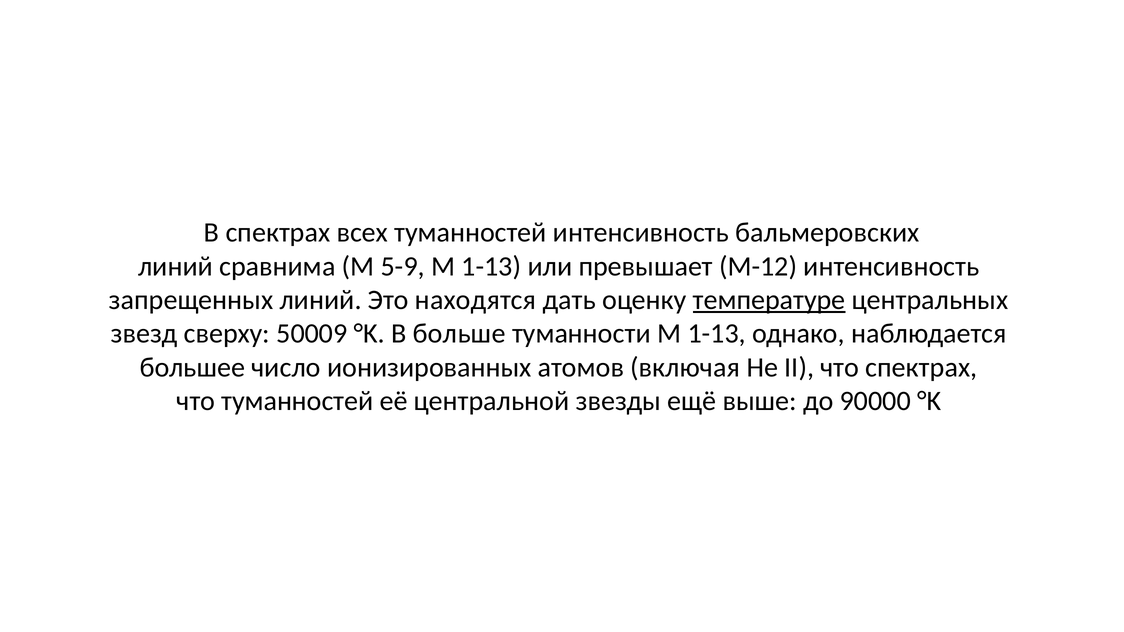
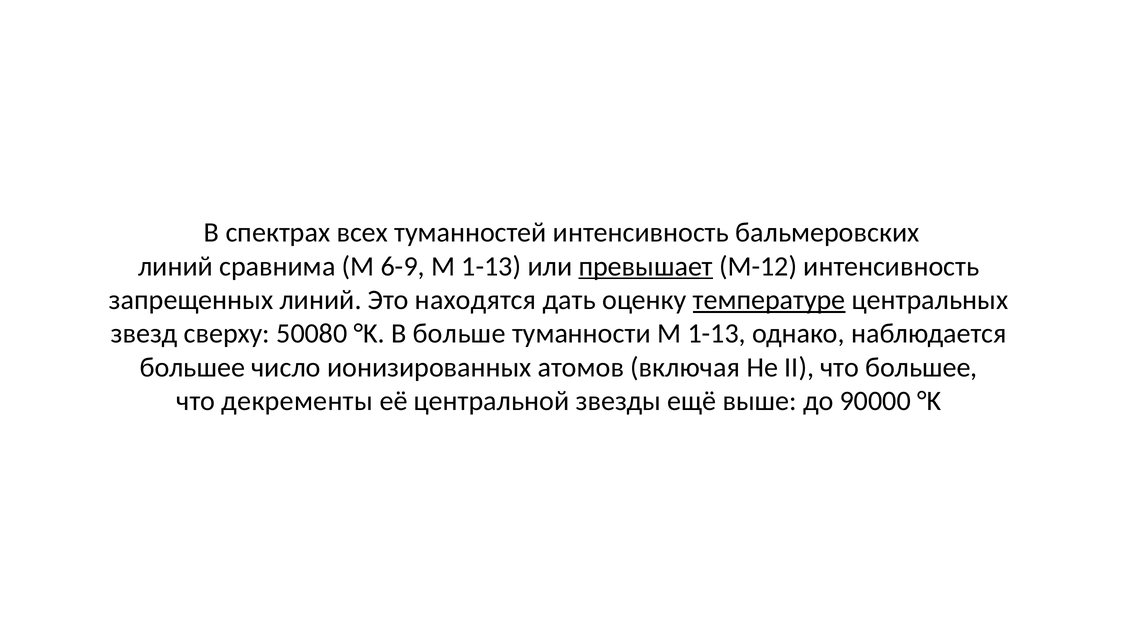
5-9: 5-9 -> 6-9
превышает underline: none -> present
50009: 50009 -> 50080
что спектрах: спектрах -> большее
что туманностей: туманностей -> декременты
